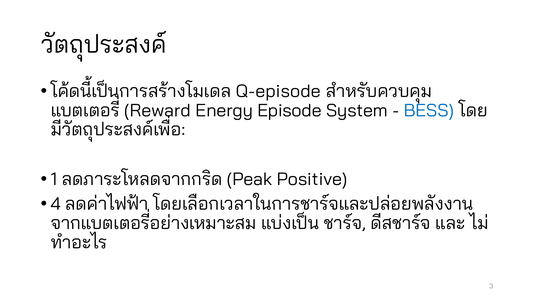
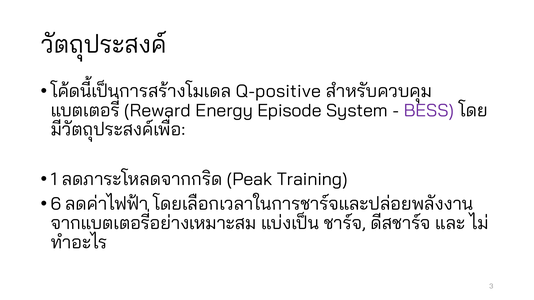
Q-episode: Q-episode -> Q-positive
BESS colour: blue -> purple
Positive: Positive -> Training
4: 4 -> 6
